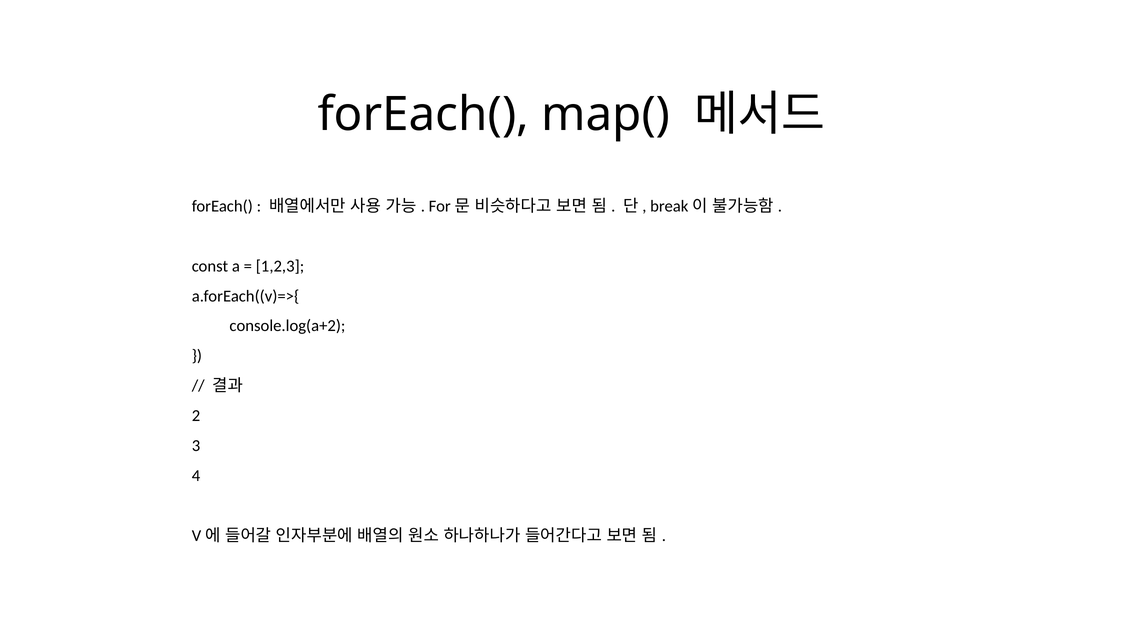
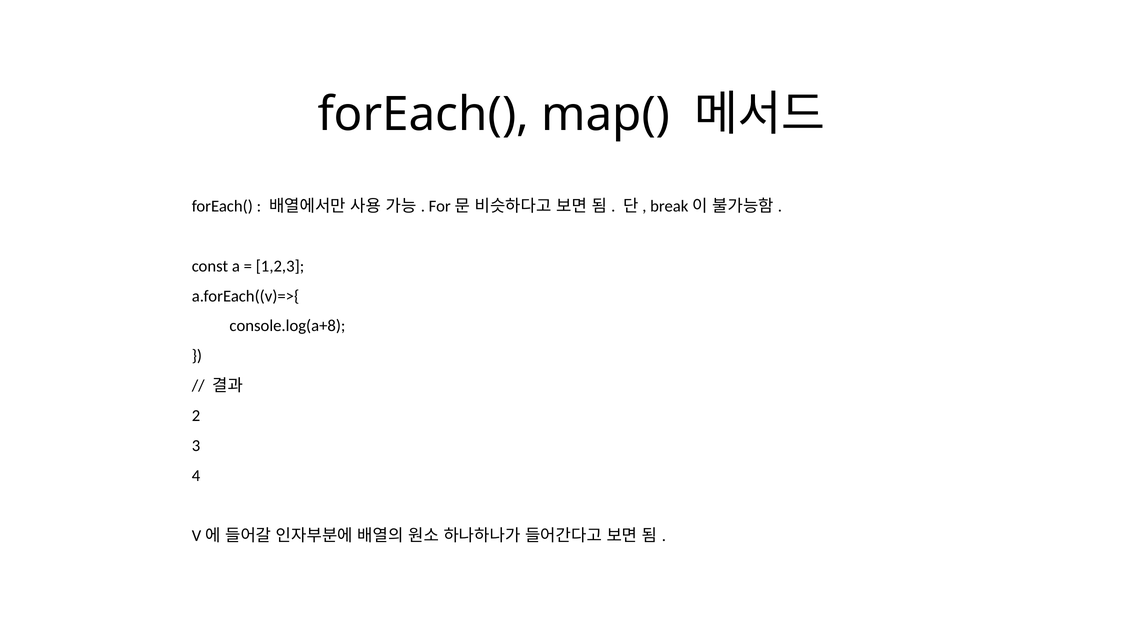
console.log(a+2: console.log(a+2 -> console.log(a+8
